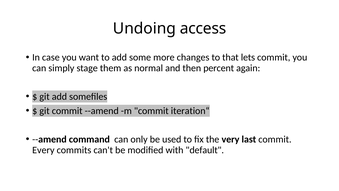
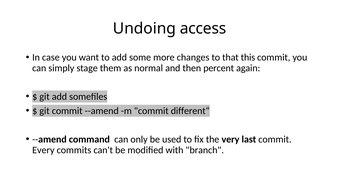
lets: lets -> this
iteration“: iteration“ -> different“
default: default -> branch
